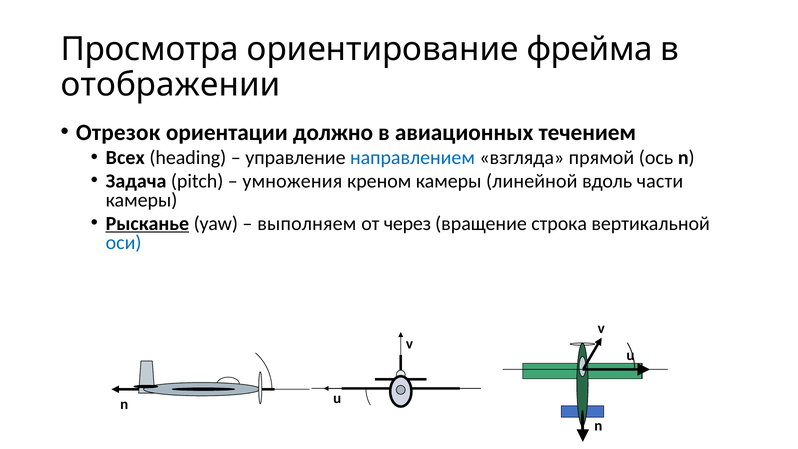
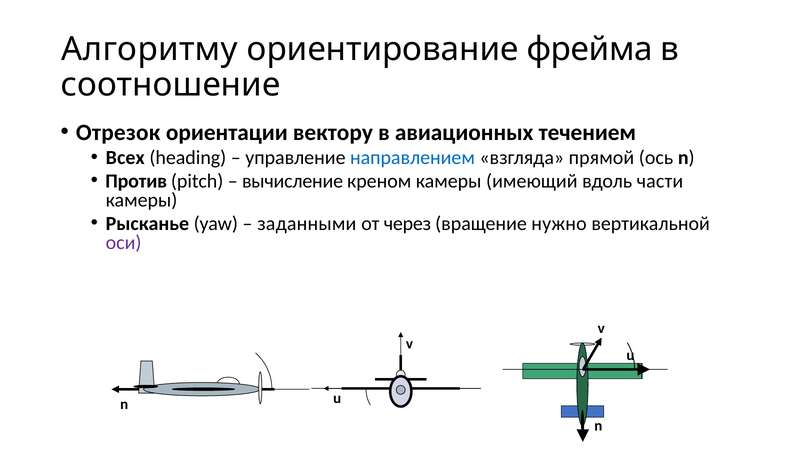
Просмотра: Просмотра -> Алгоритму
отображении: отображении -> соотношение
должно: должно -> вектору
Задача: Задача -> Против
умножения: умножения -> вычисление
линейной: линейной -> имеющий
Рысканье underline: present -> none
выполняем: выполняем -> заданными
строка: строка -> нужно
оси colour: blue -> purple
